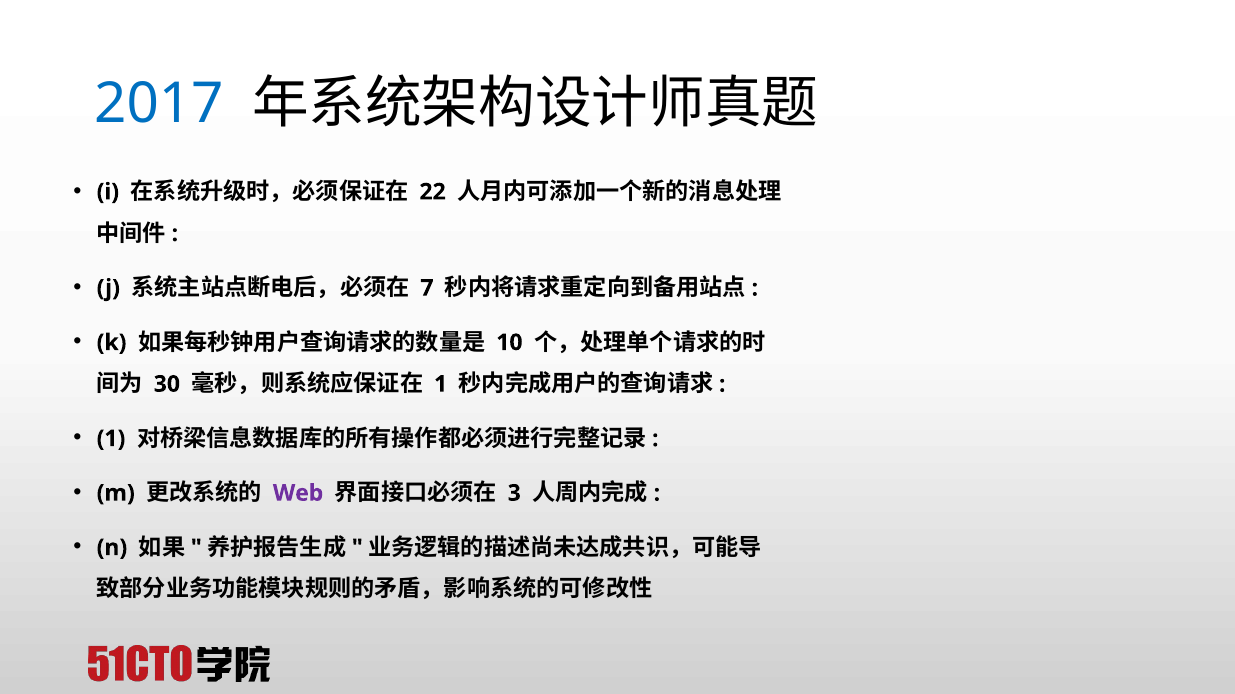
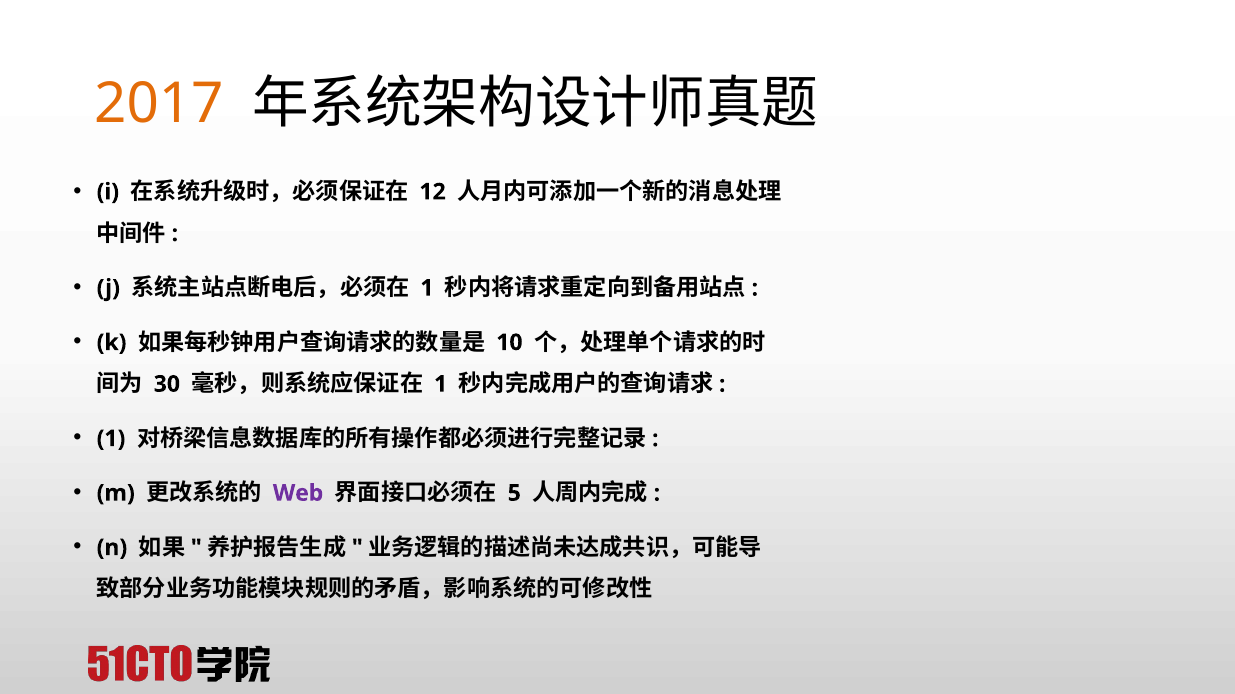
2017 colour: blue -> orange
22: 22 -> 12
7 at (427, 288): 7 -> 1
3: 3 -> 5
